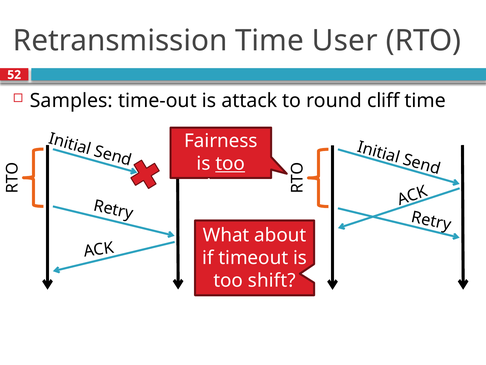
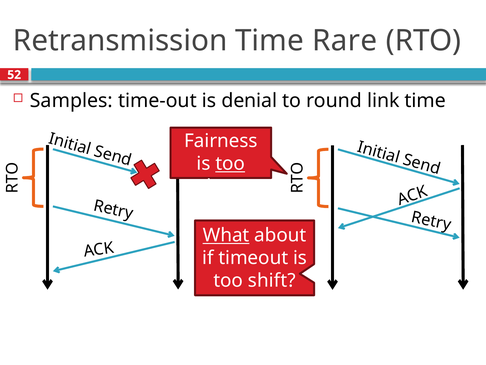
User: User -> Rare
attack: attack -> denial
cliff: cliff -> link
What underline: none -> present
